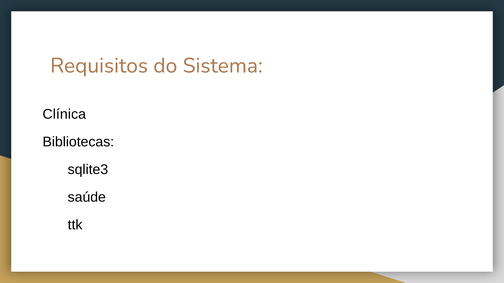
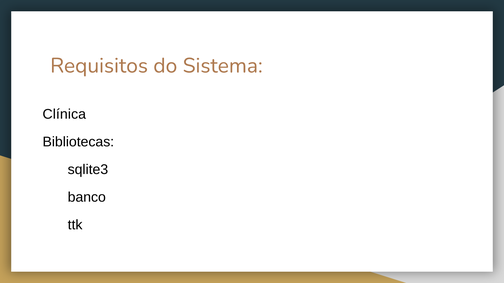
saúde: saúde -> banco
